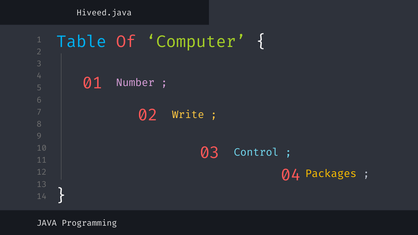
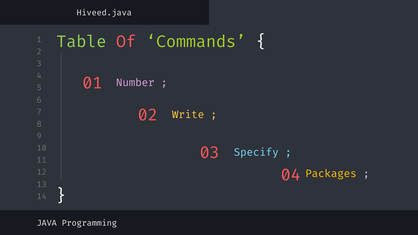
Table colour: light blue -> light green
Computer: Computer -> Commands
Control: Control -> Specify
